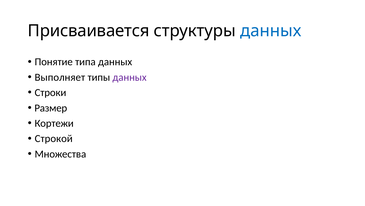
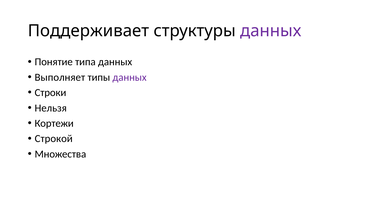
Присваивается: Присваивается -> Поддерживает
данных at (271, 31) colour: blue -> purple
Размер: Размер -> Нельзя
